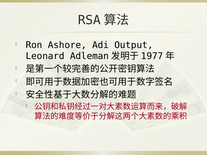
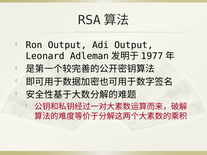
Ron Ashore: Ashore -> Output
